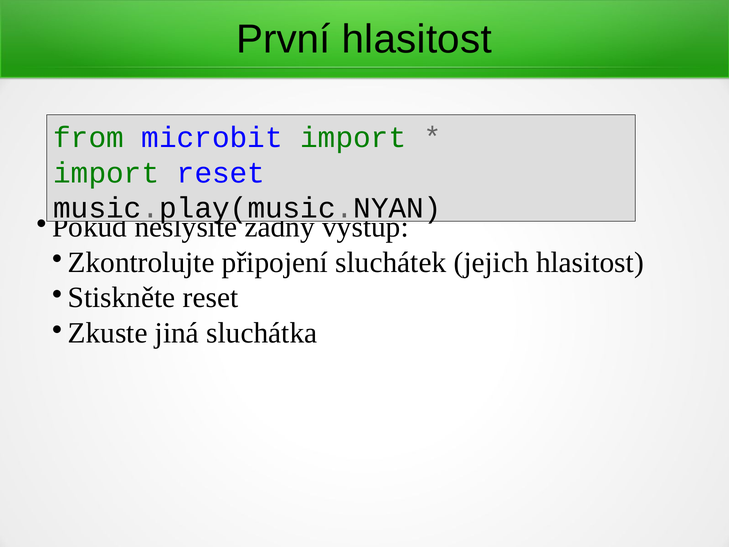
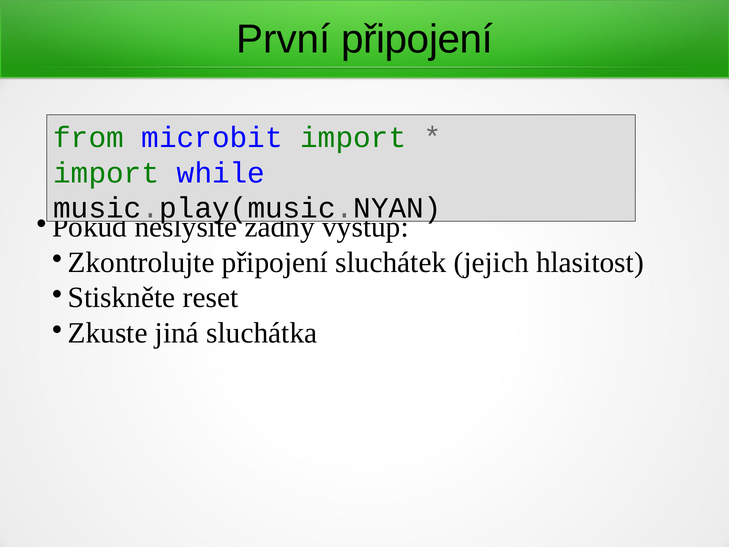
První hlasitost: hlasitost -> připojení
import reset: reset -> while
